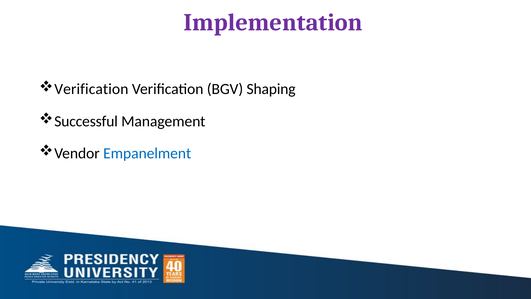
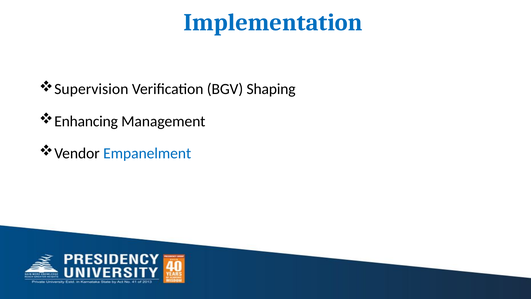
Implementation colour: purple -> blue
Verification at (91, 89): Verification -> Supervision
Successful: Successful -> Enhancing
